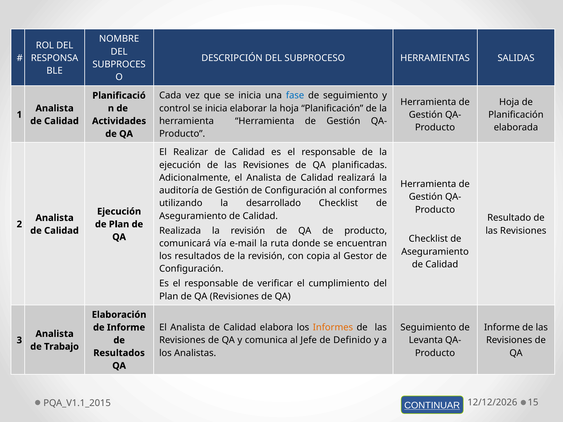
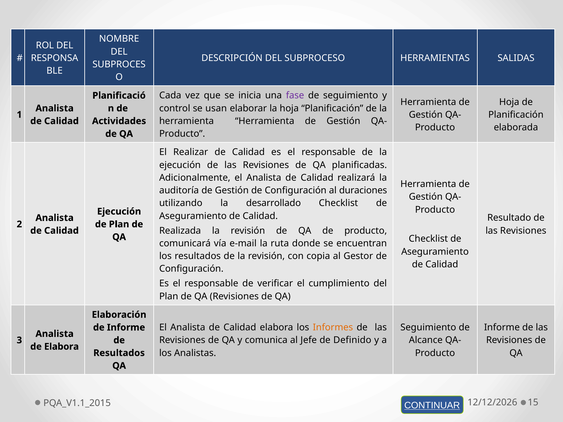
fase colour: blue -> purple
control se inicia: inicia -> usan
conformes: conformes -> duraciones
Levanta: Levanta -> Alcance
de Trabajo: Trabajo -> Elabora
